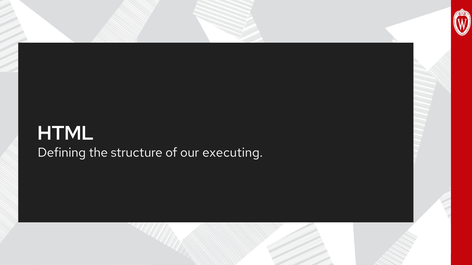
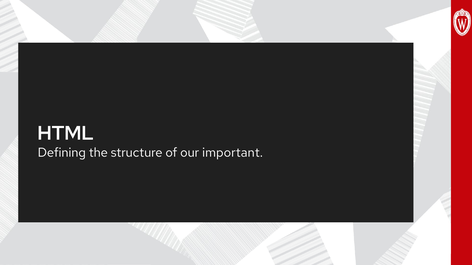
executing: executing -> important
